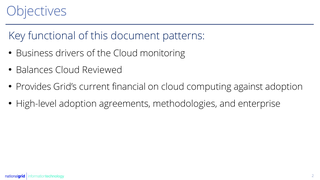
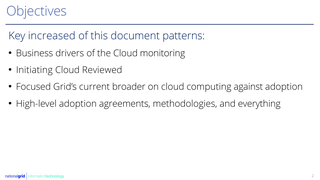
functional: functional -> increased
Balances: Balances -> Initiating
Provides: Provides -> Focused
financial: financial -> broader
enterprise: enterprise -> everything
